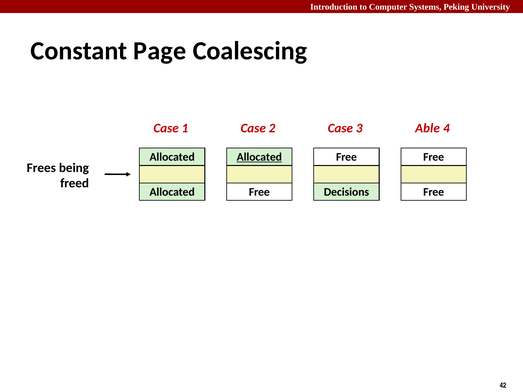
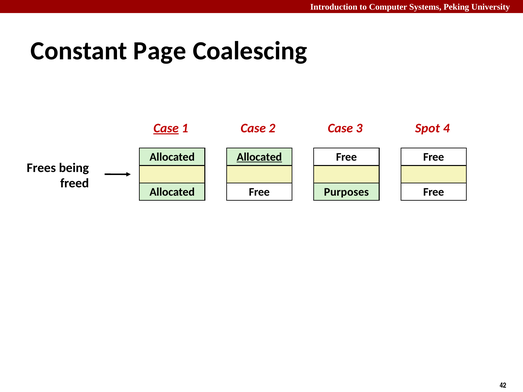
Case at (166, 128) underline: none -> present
Able: Able -> Spot
Decisions: Decisions -> Purposes
